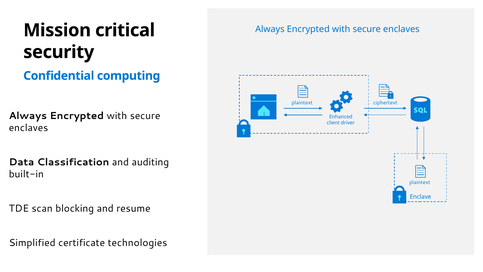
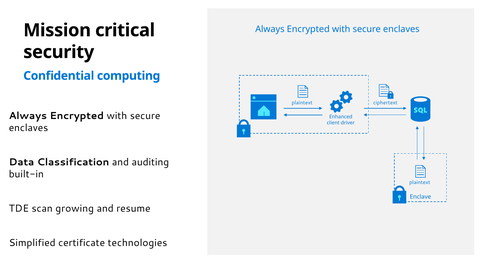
blocking: blocking -> growing
